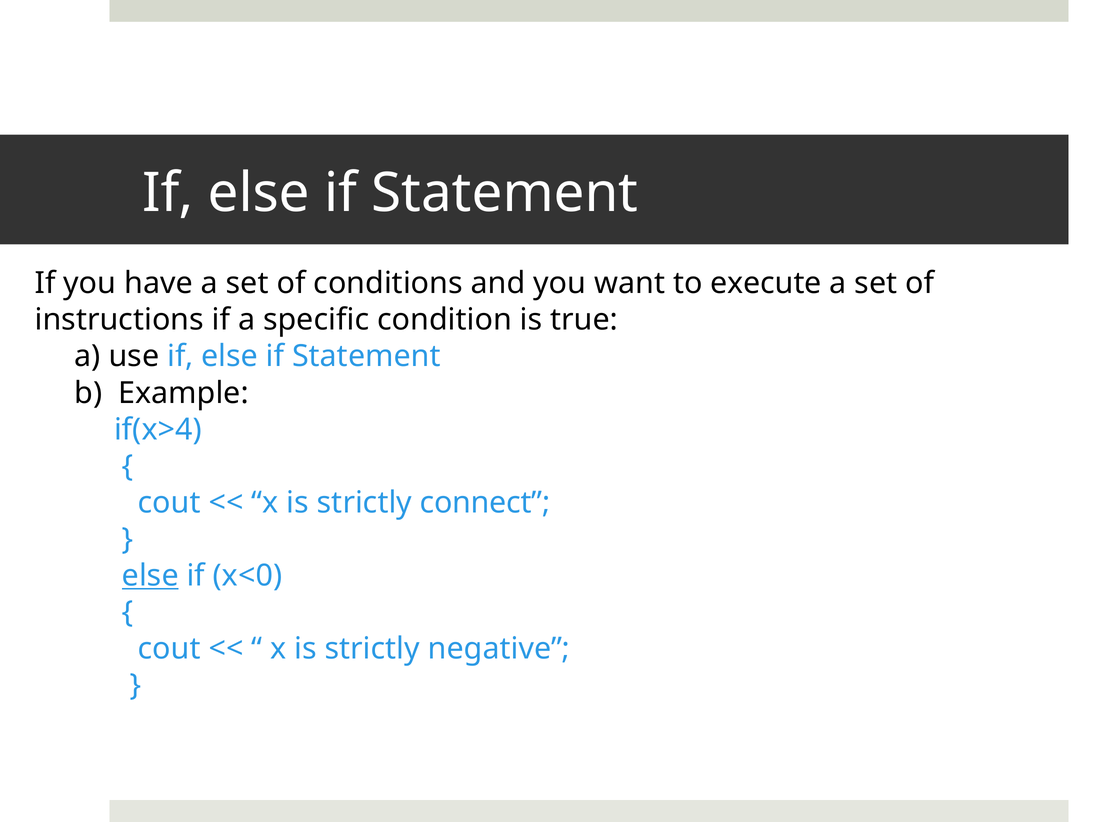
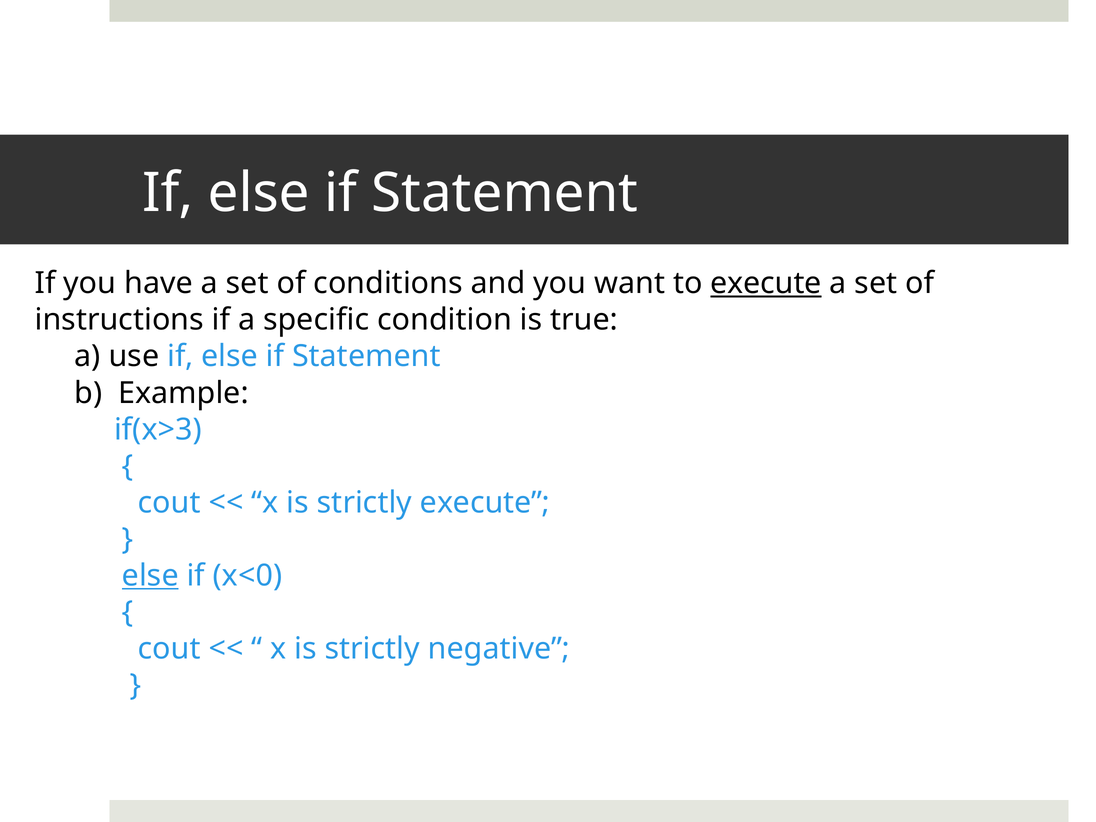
execute at (766, 283) underline: none -> present
if(x>4: if(x>4 -> if(x>3
strictly connect: connect -> execute
